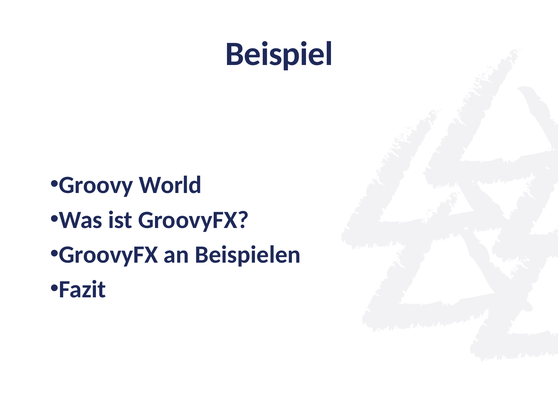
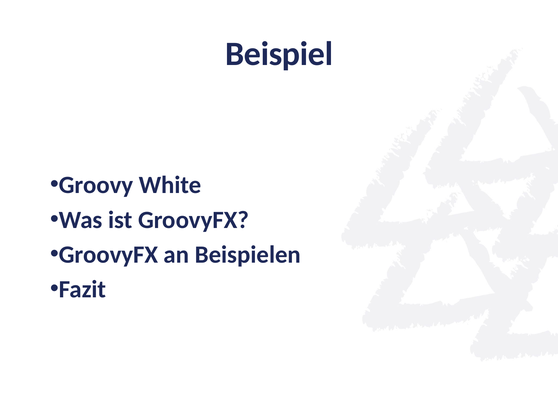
World: World -> White
